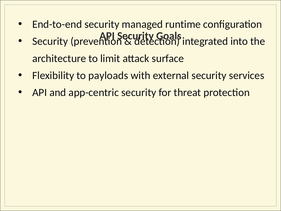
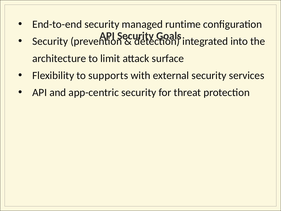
payloads: payloads -> supports
